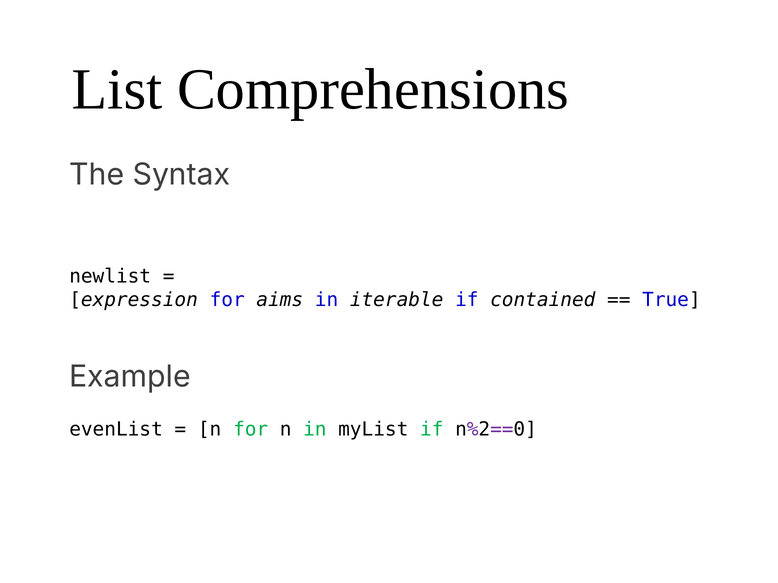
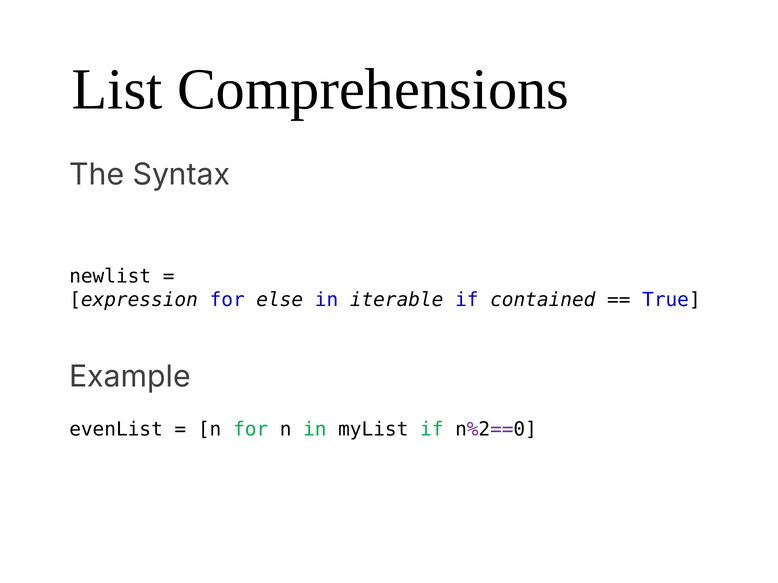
aims: aims -> else
